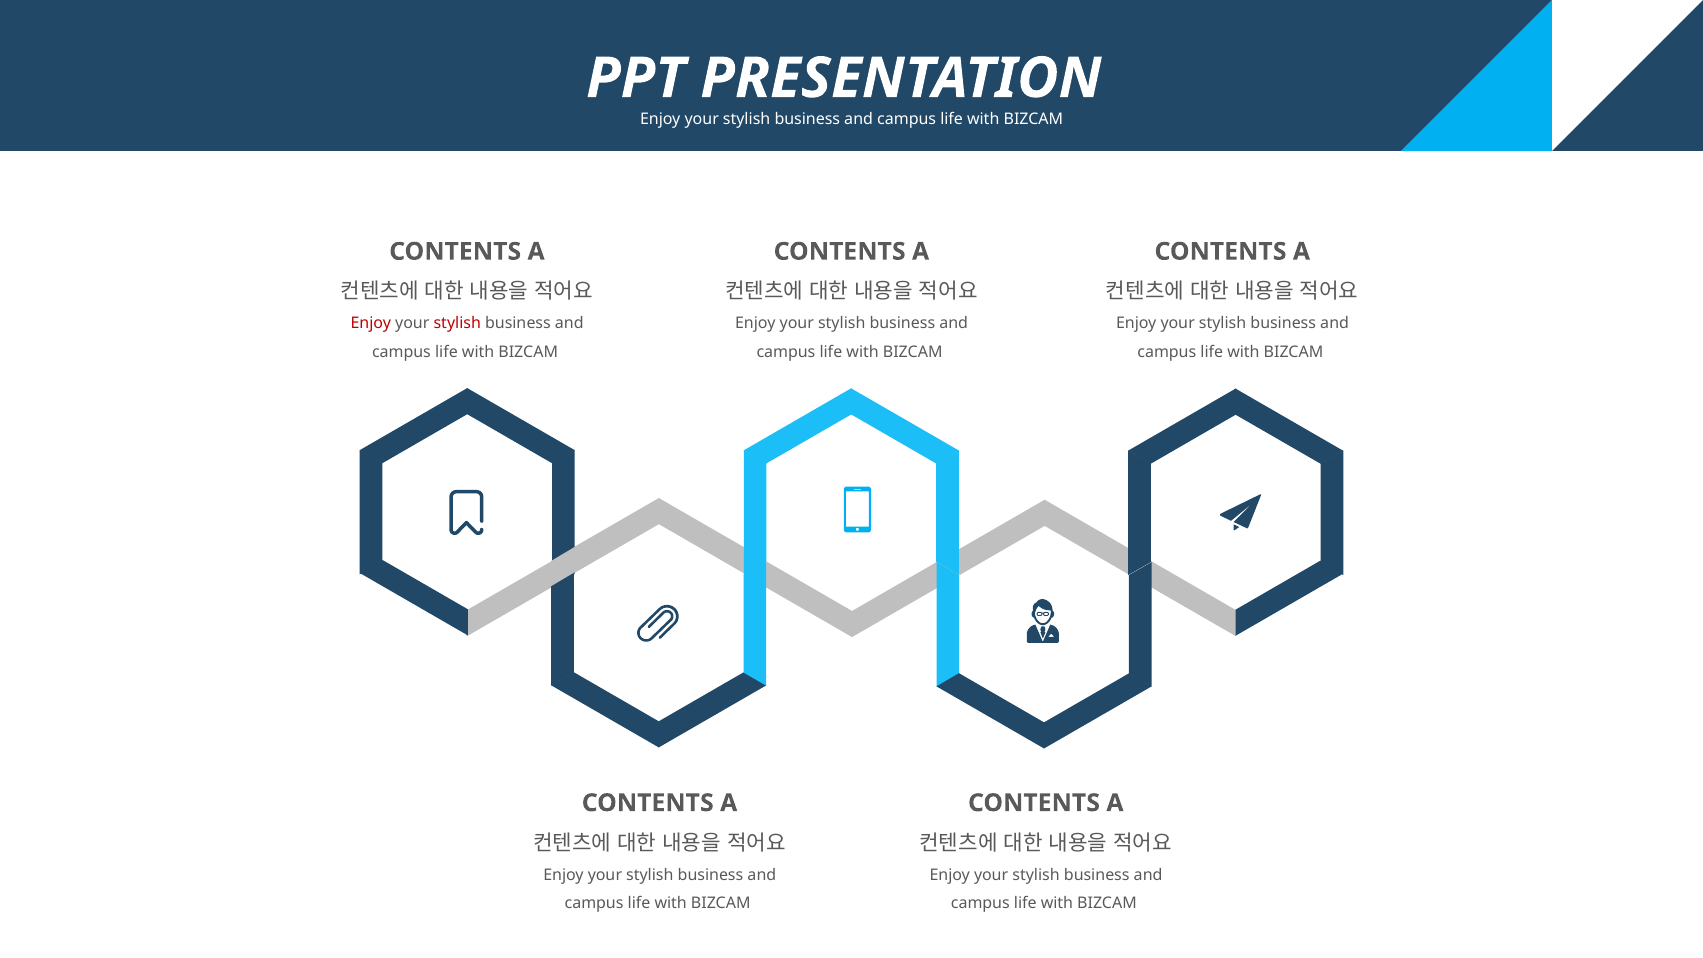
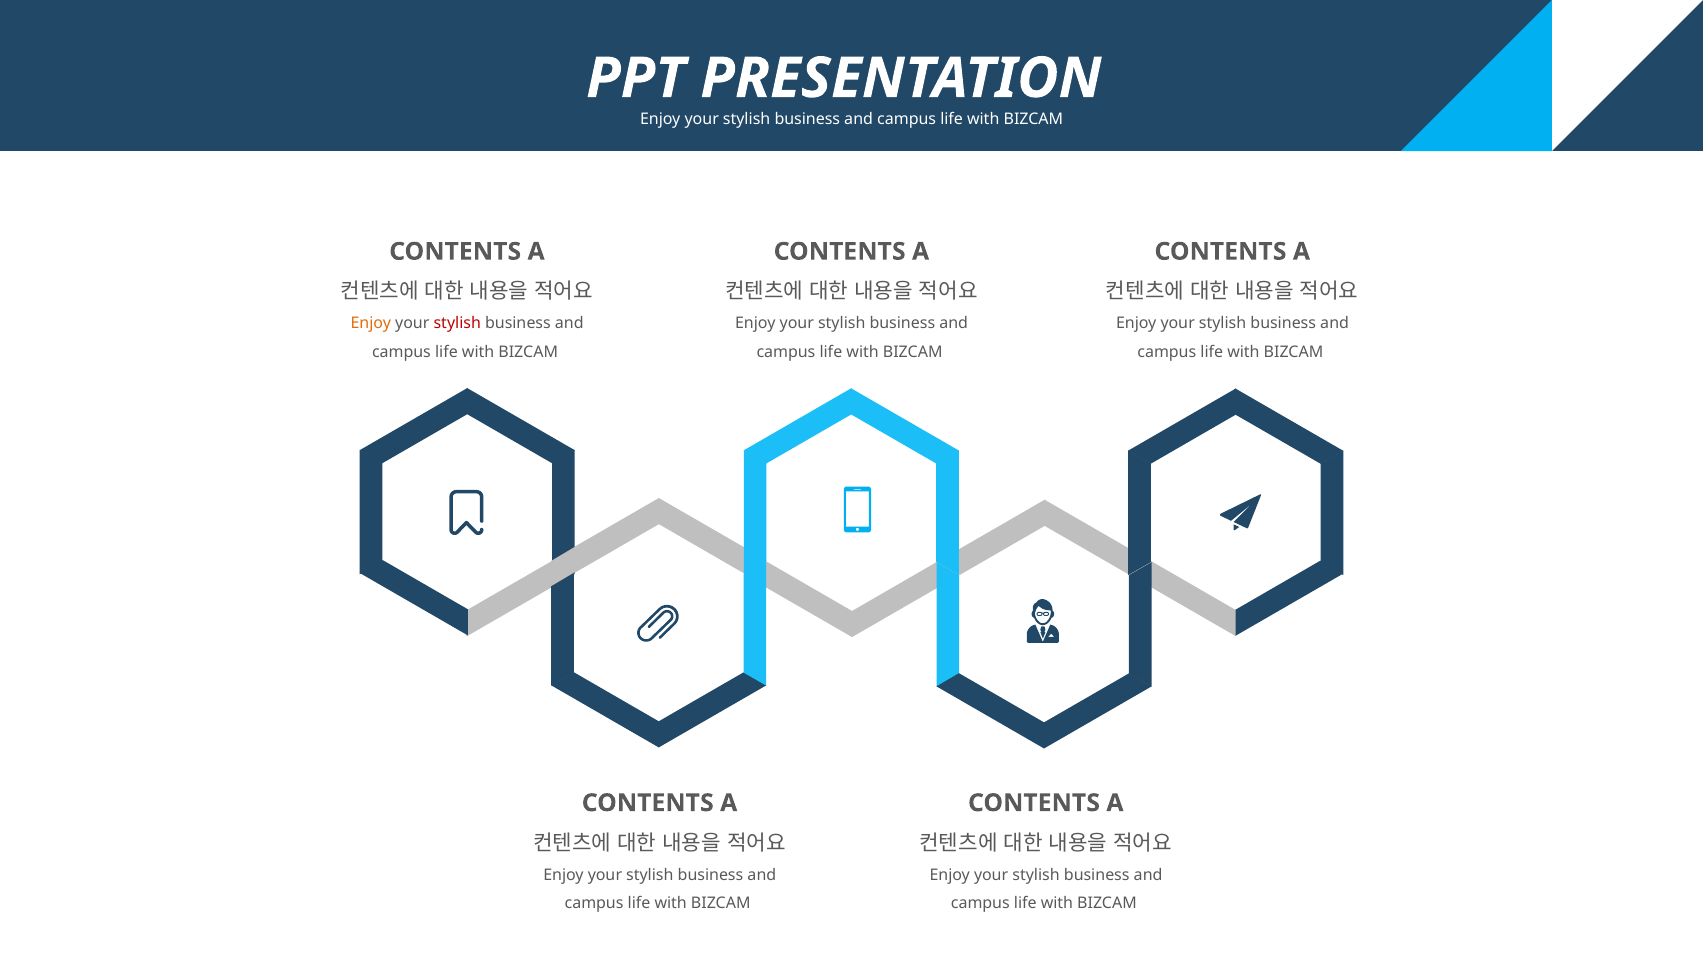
Enjoy at (371, 323) colour: red -> orange
